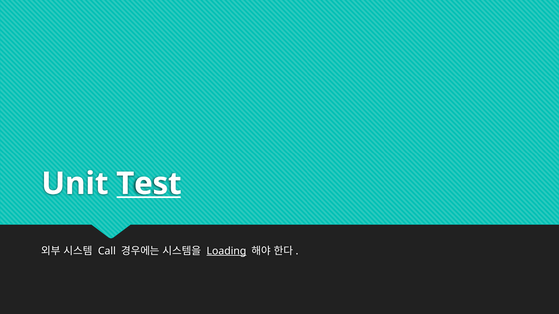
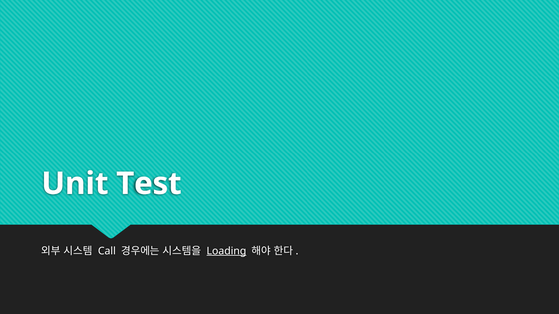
Test underline: present -> none
